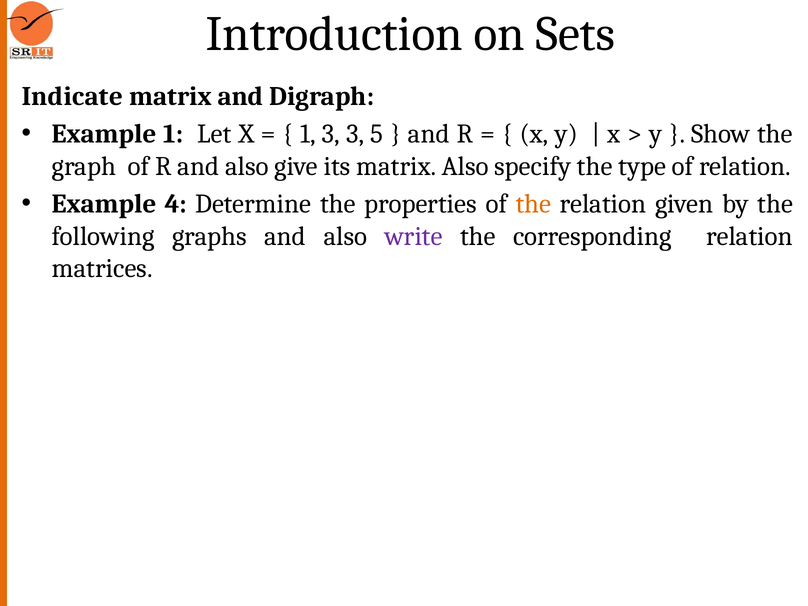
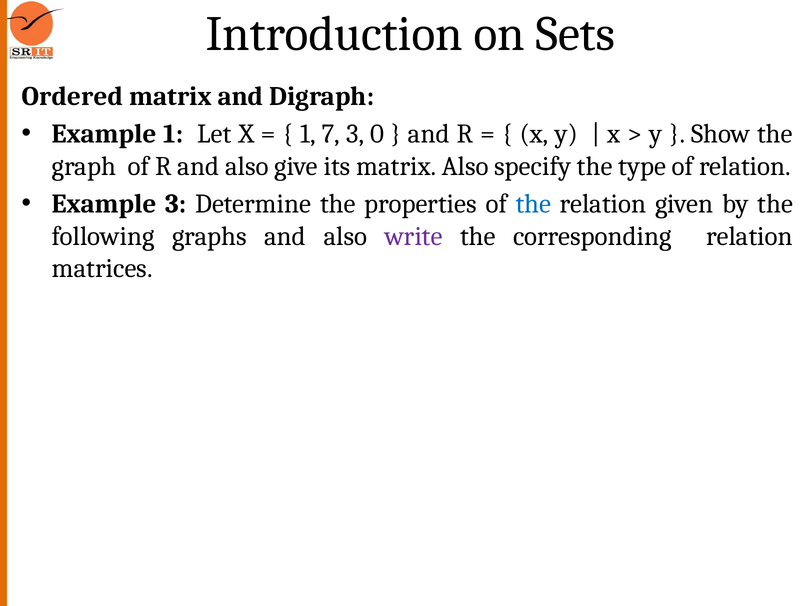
Indicate: Indicate -> Ordered
1 3: 3 -> 7
5: 5 -> 0
Example 4: 4 -> 3
the at (533, 204) colour: orange -> blue
